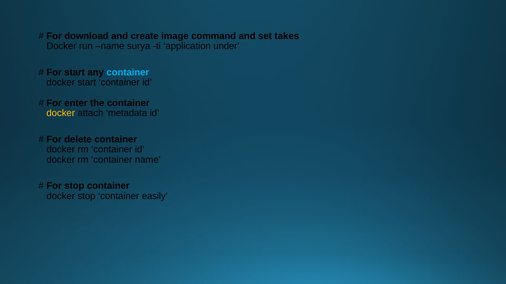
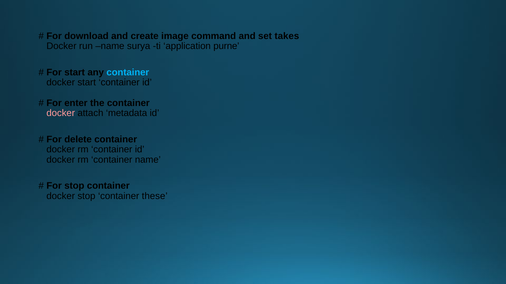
under: under -> purne
docker at (61, 113) colour: yellow -> pink
easily: easily -> these
